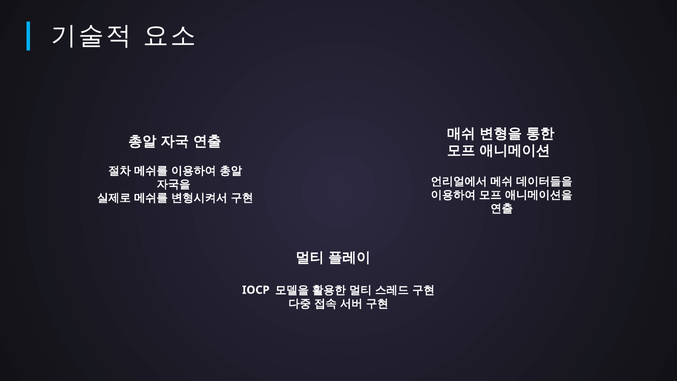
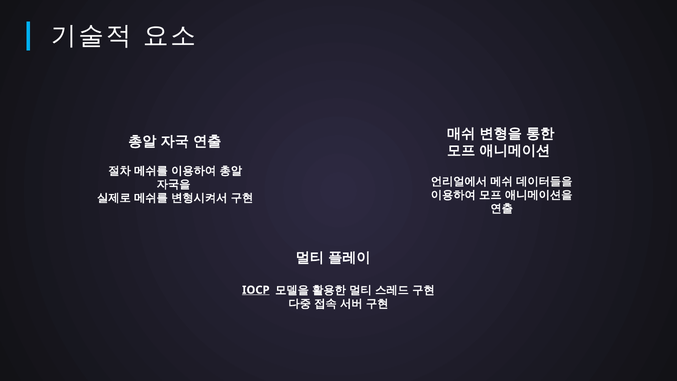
IOCP underline: none -> present
